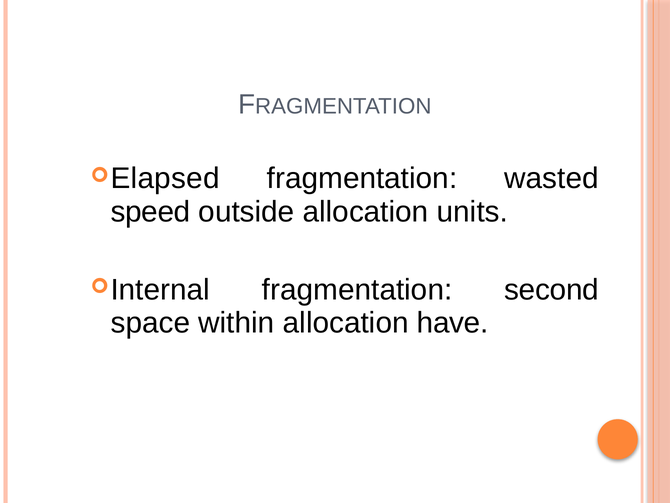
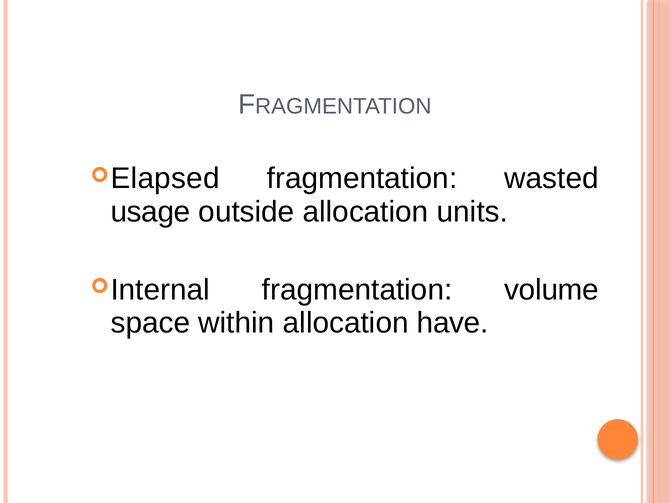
speed: speed -> usage
second: second -> volume
